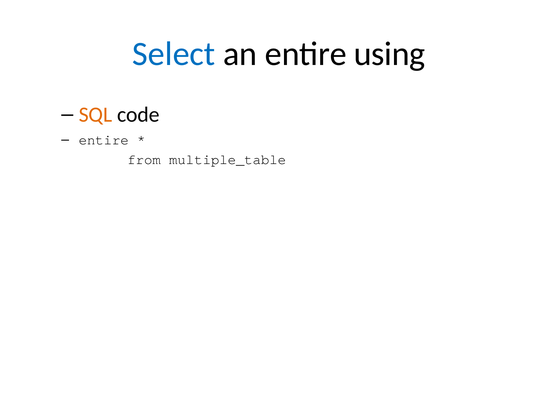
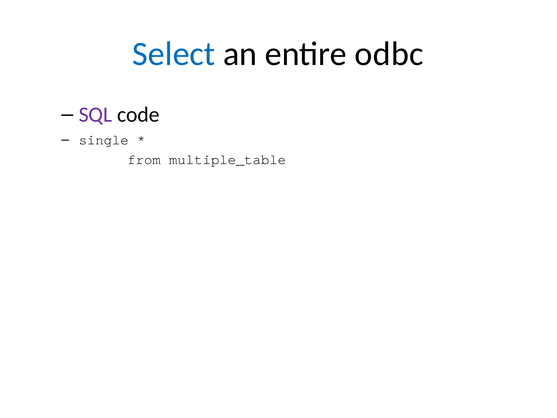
using: using -> odbc
SQL colour: orange -> purple
entire at (104, 140): entire -> single
